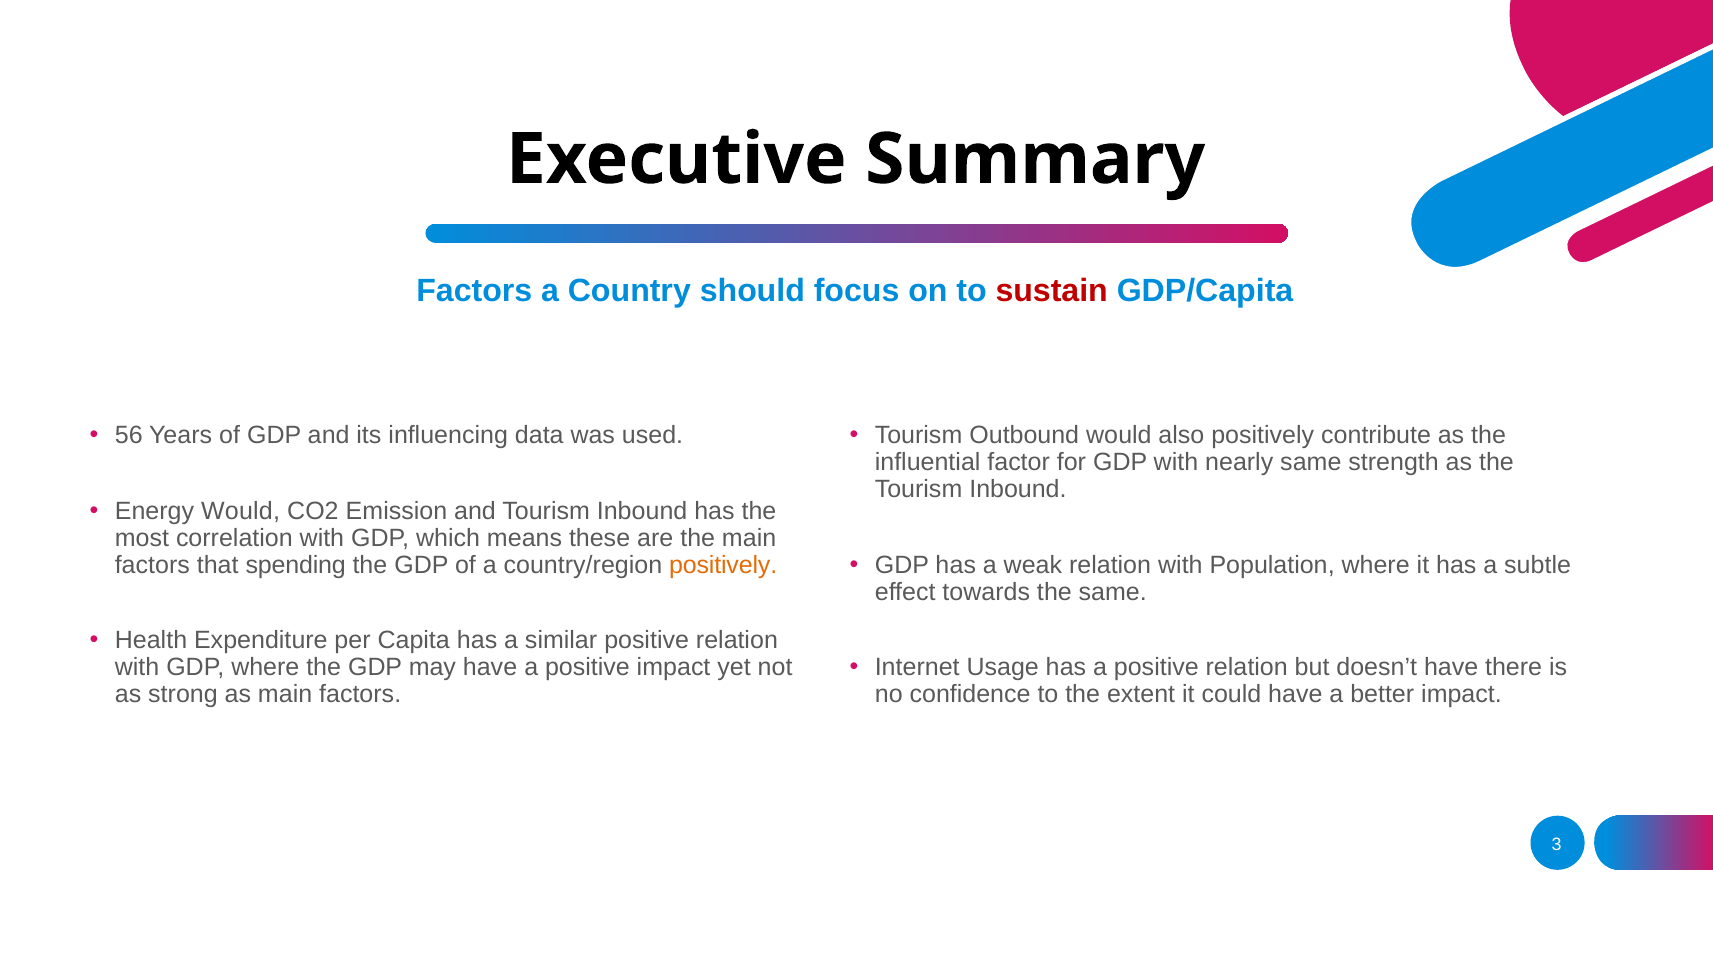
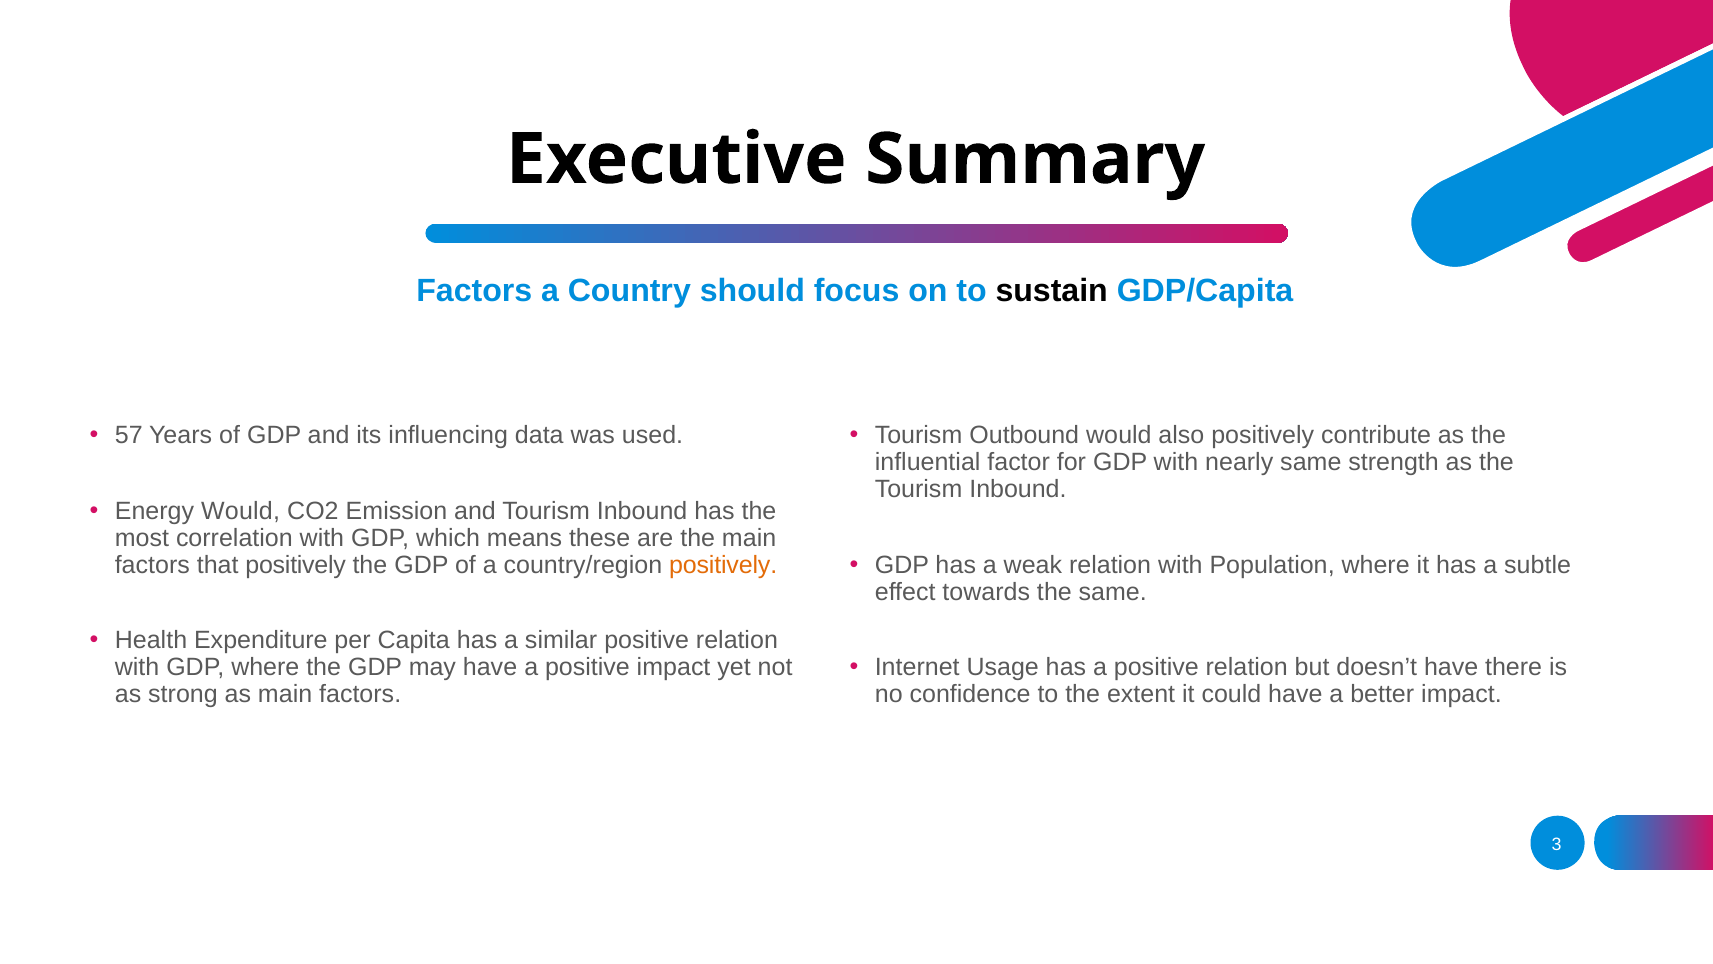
sustain colour: red -> black
56: 56 -> 57
that spending: spending -> positively
